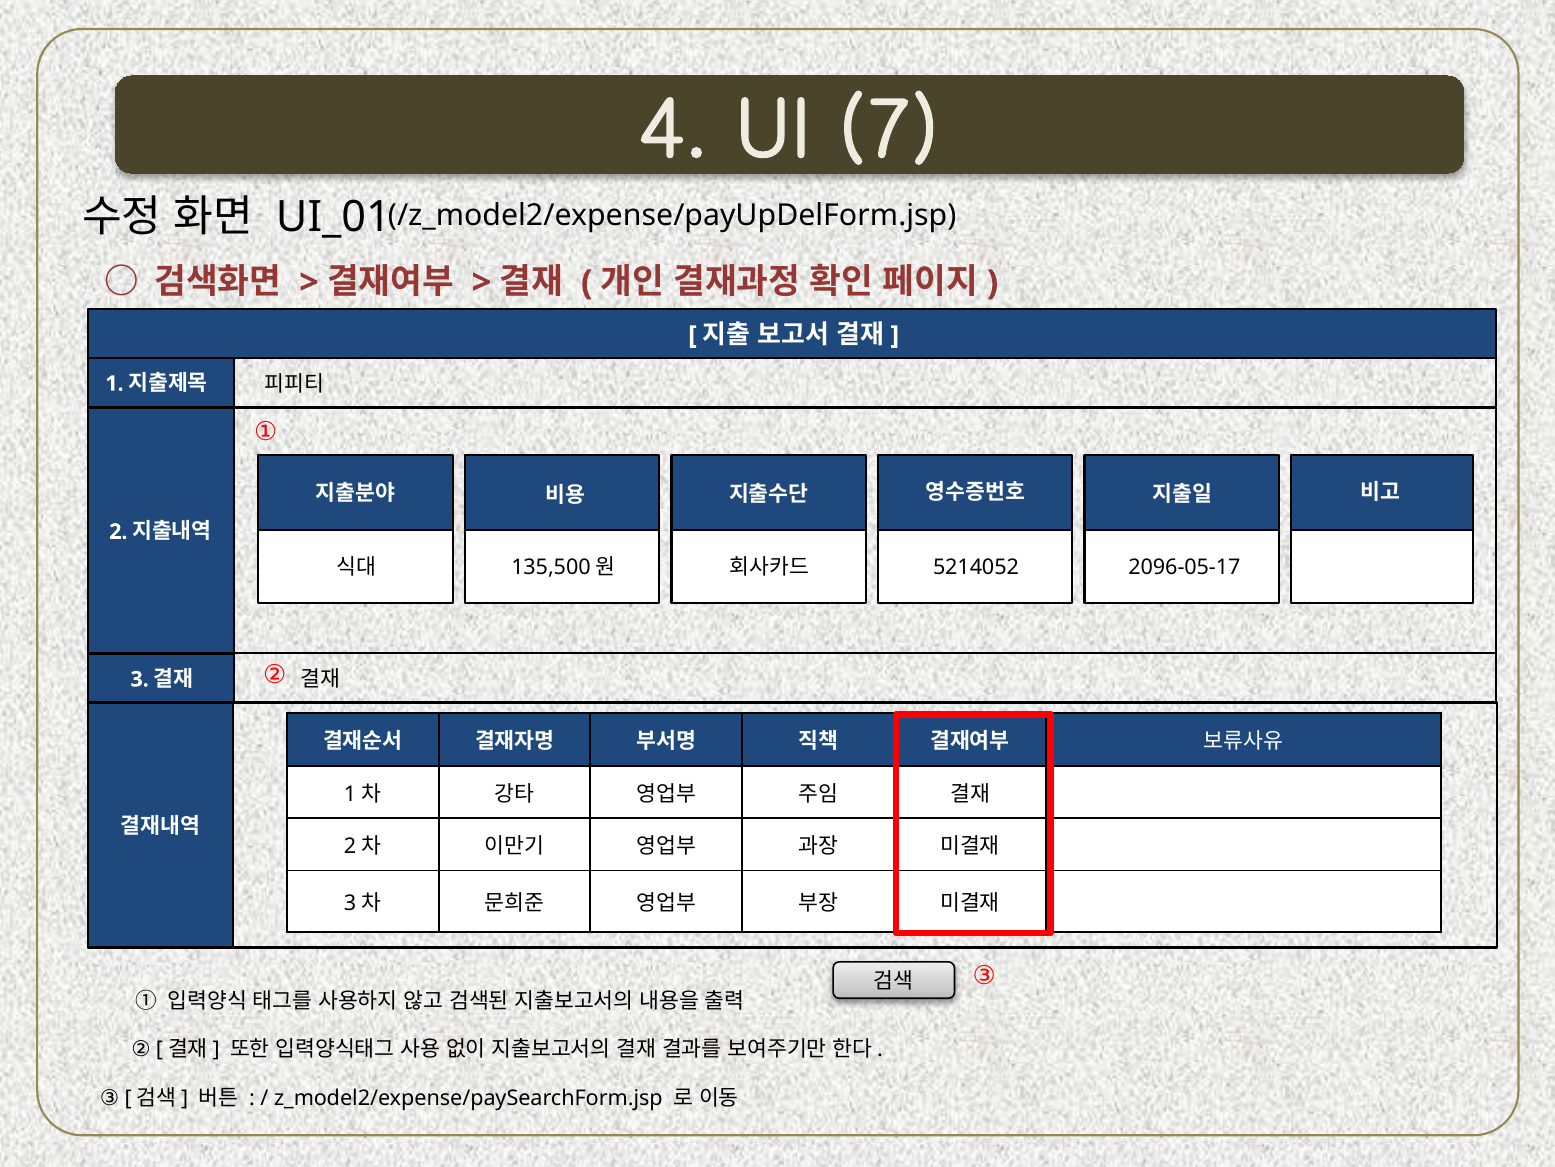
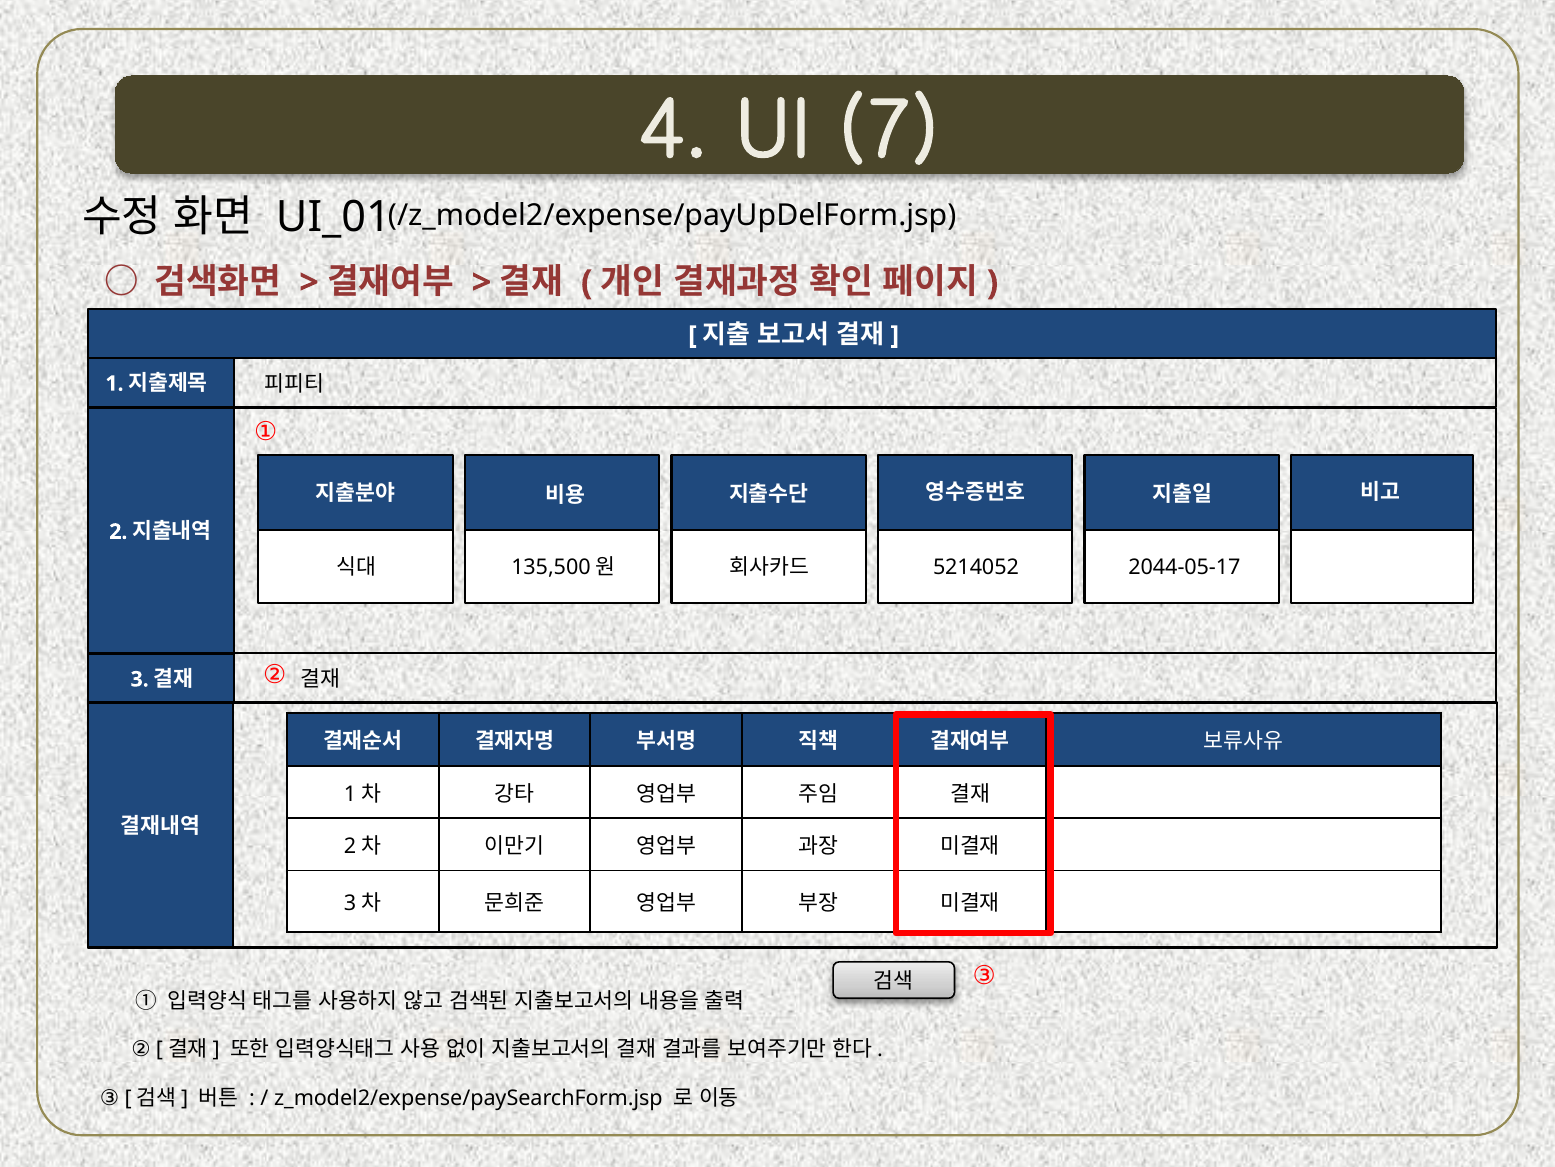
2096-05-17: 2096-05-17 -> 2044-05-17
